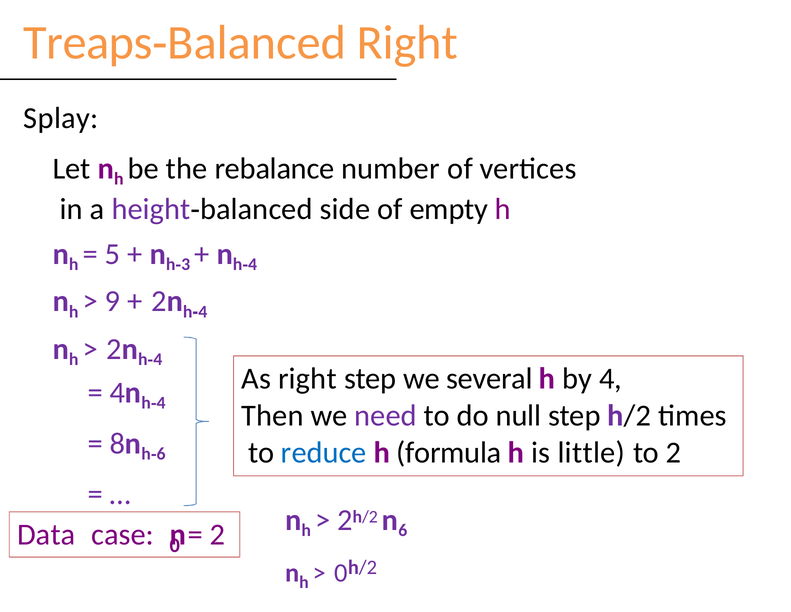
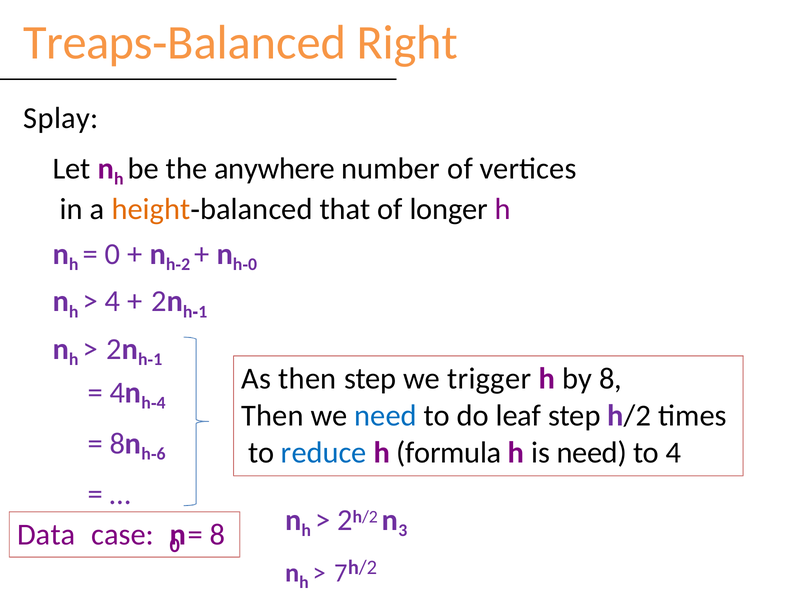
rebalance: rebalance -> anywhere
height colour: purple -> orange
side: side -> that
empty: empty -> longer
5 at (112, 254): 5 -> 0
3: 3 -> 2
n h 4: 4 -> 0
9 at (112, 301): 9 -> 4
4 at (203, 311): 4 -> 1
4 at (158, 359): 4 -> 1
As right: right -> then
several: several -> trigger
by 4: 4 -> 8
need at (385, 415) colour: purple -> blue
null: null -> leaf
is little: little -> need
to 2: 2 -> 4
n 6: 6 -> 3
2 at (218, 534): 2 -> 8
0 at (341, 572): 0 -> 7
